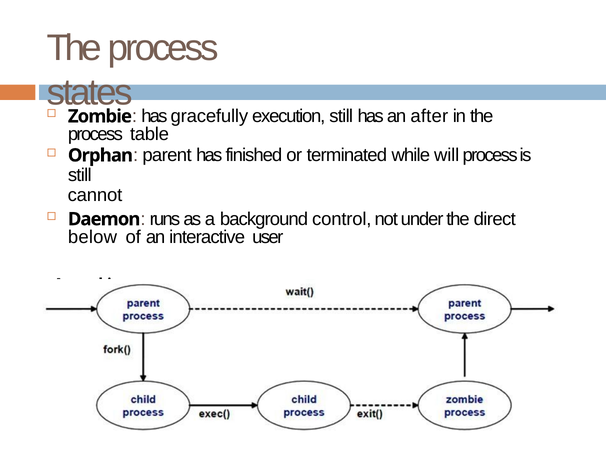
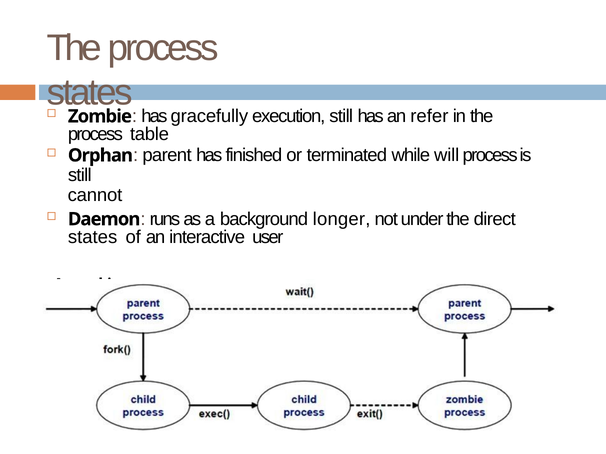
after: after -> refer
control: control -> longer
below at (93, 237): below -> states
